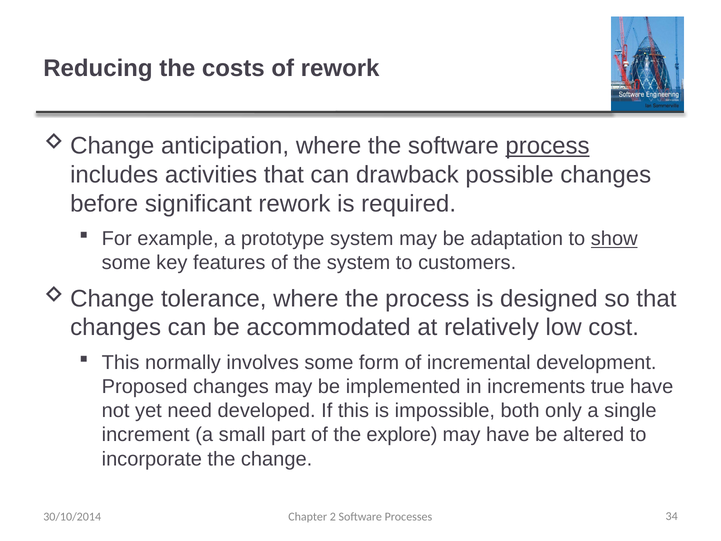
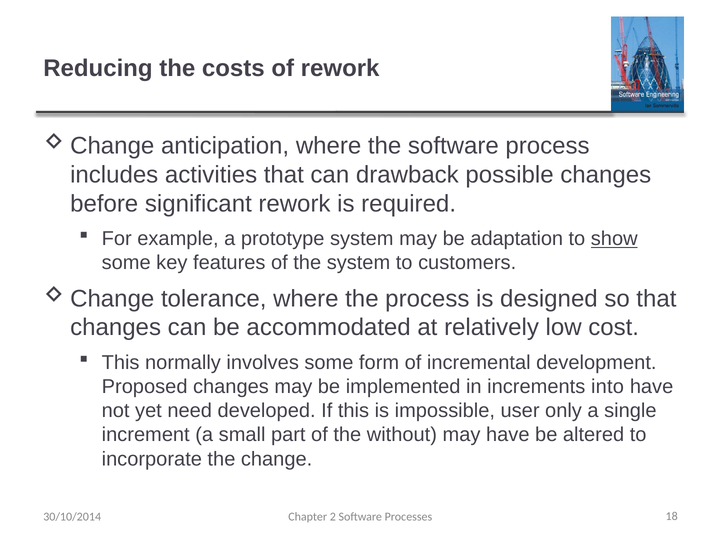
process at (548, 146) underline: present -> none
true: true -> into
both: both -> user
explore: explore -> without
34: 34 -> 18
